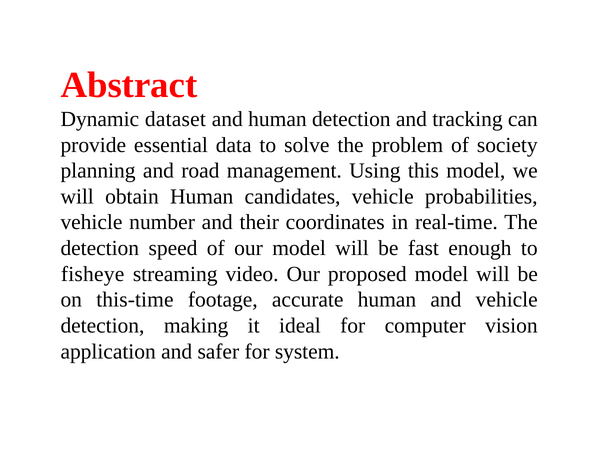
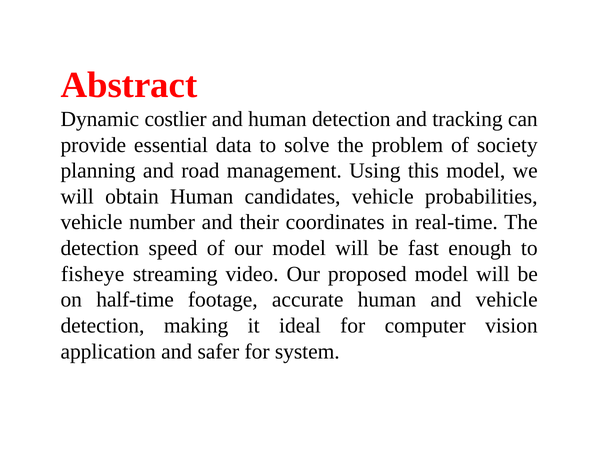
dataset: dataset -> costlier
this-time: this-time -> half-time
